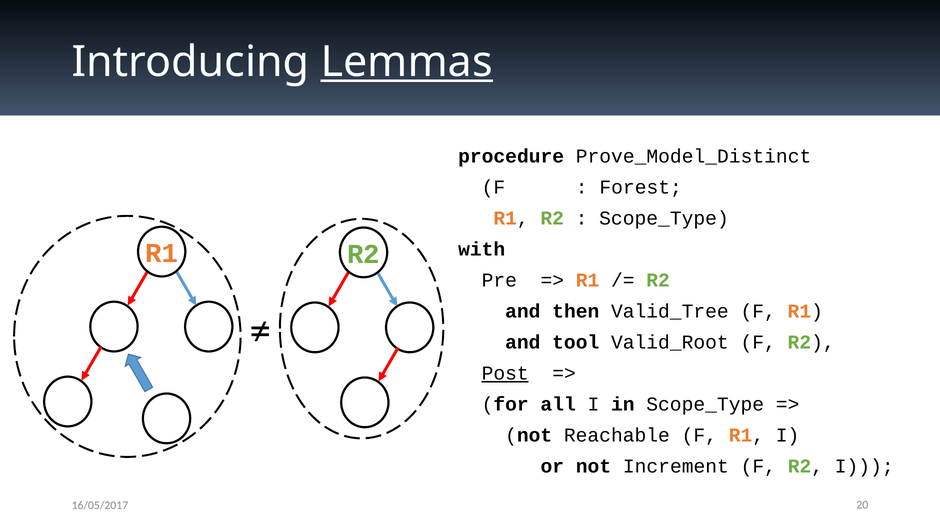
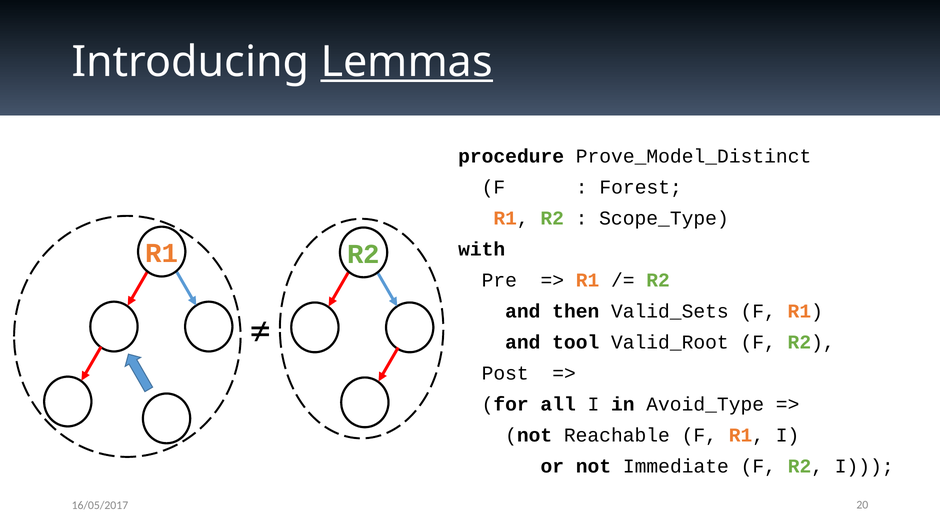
Valid_Tree: Valid_Tree -> Valid_Sets
Post underline: present -> none
in Scope_Type: Scope_Type -> Avoid_Type
Increment: Increment -> Immediate
